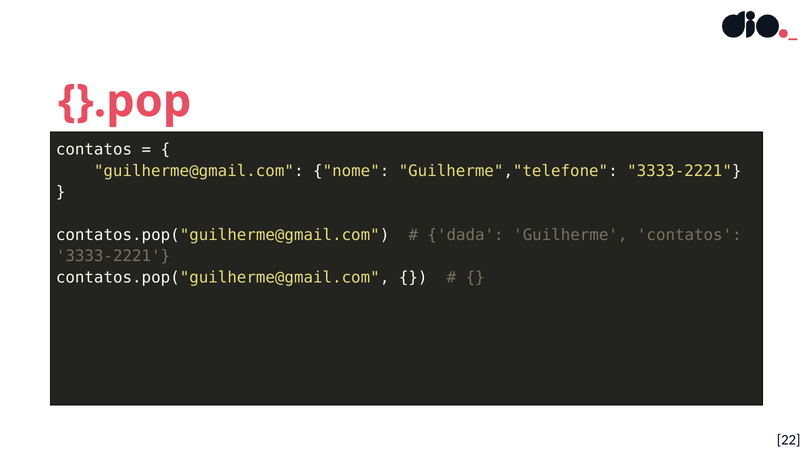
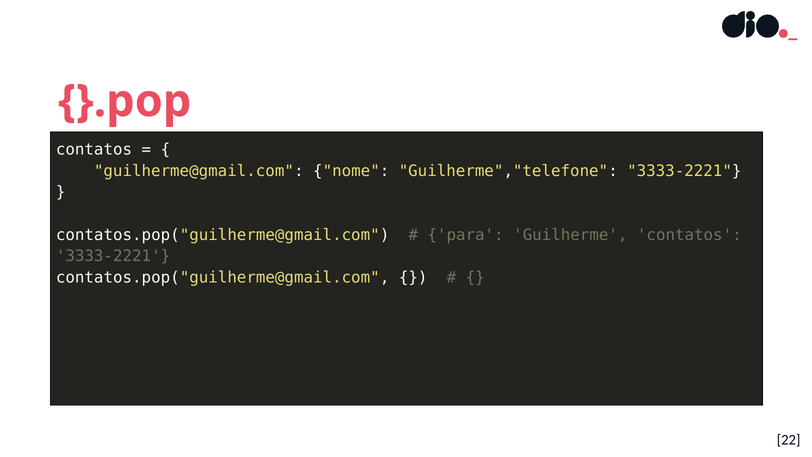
dada: dada -> para
